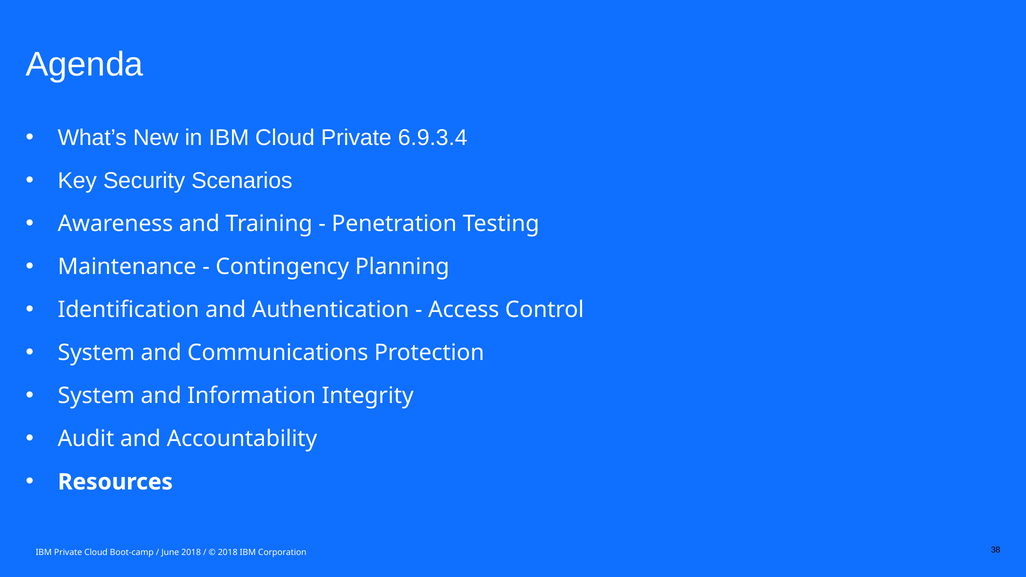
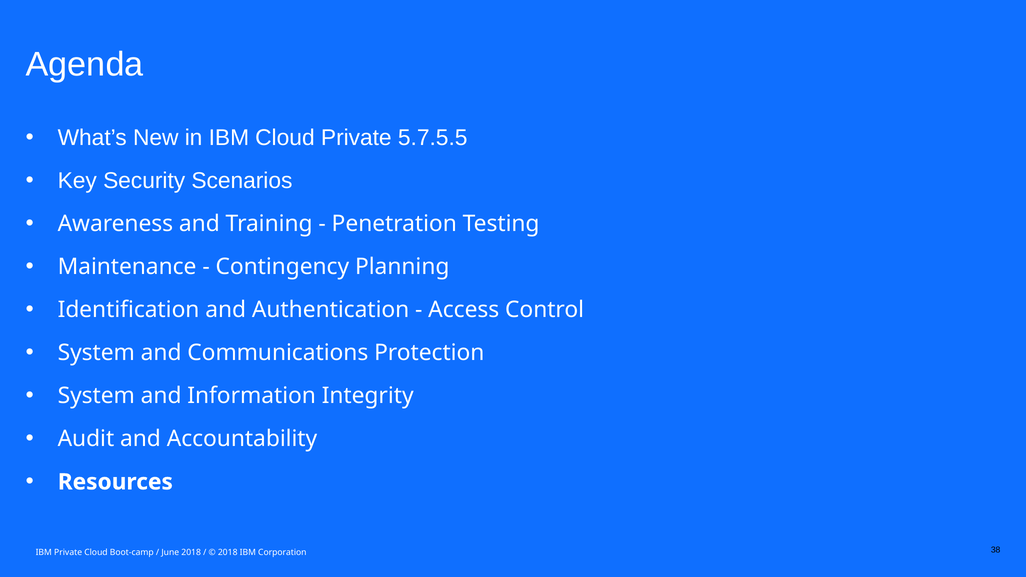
6.9.3.4: 6.9.3.4 -> 5.7.5.5
